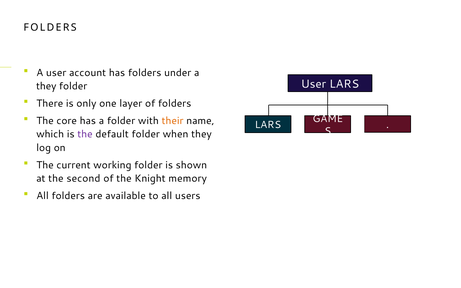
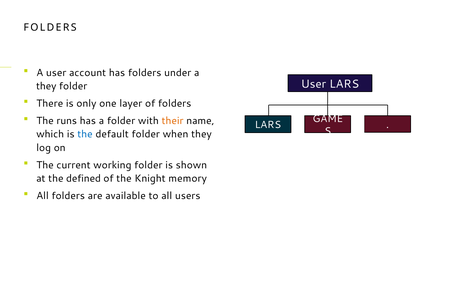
core: core -> runs
the at (85, 134) colour: purple -> blue
second: second -> defined
